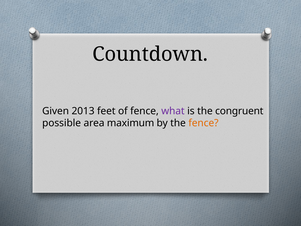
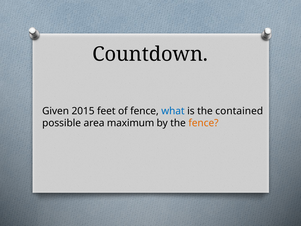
2013: 2013 -> 2015
what colour: purple -> blue
congruent: congruent -> contained
